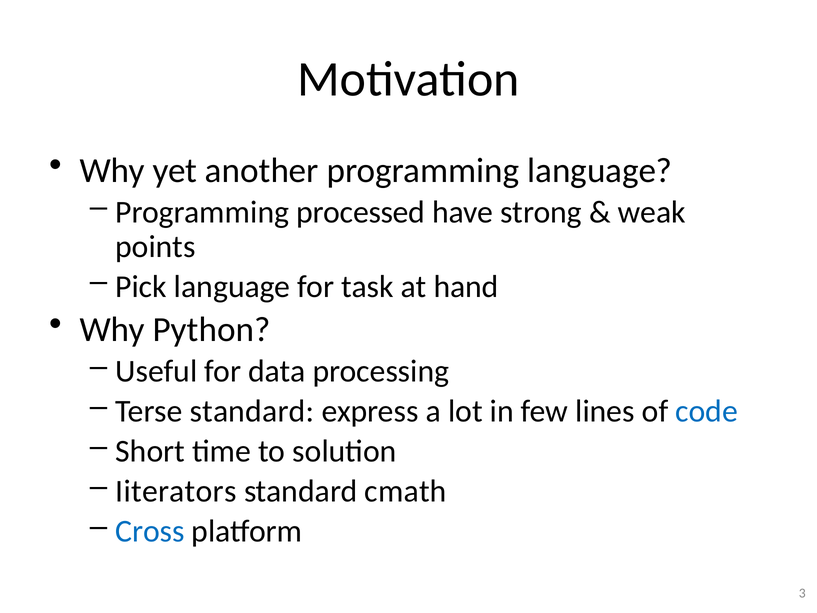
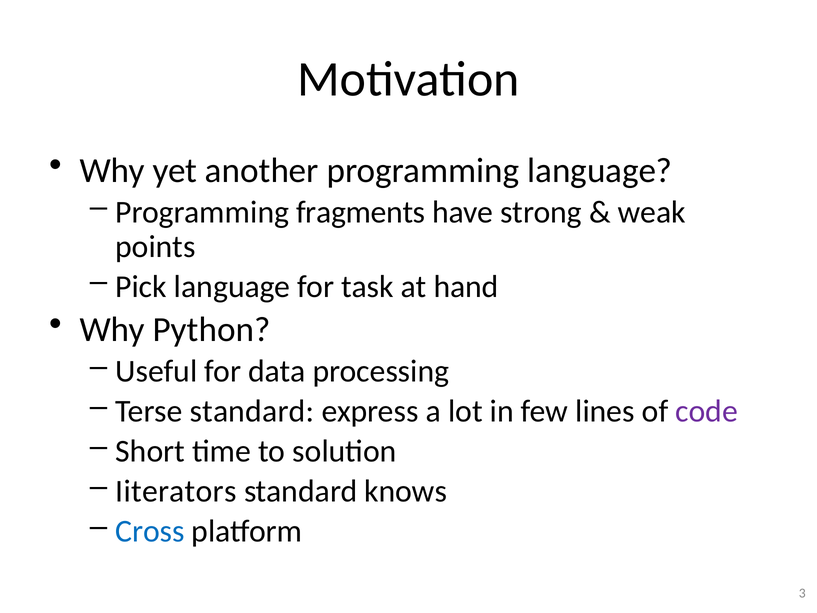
processed: processed -> fragments
code colour: blue -> purple
cmath: cmath -> knows
